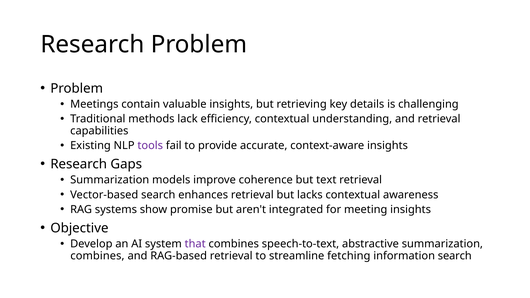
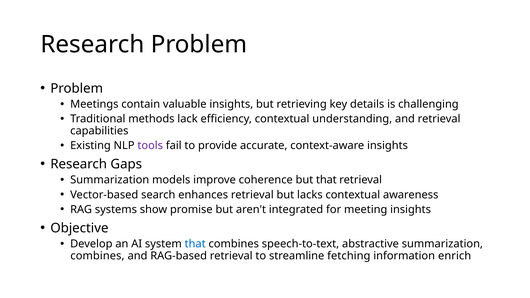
but text: text -> that
that at (195, 244) colour: purple -> blue
information search: search -> enrich
